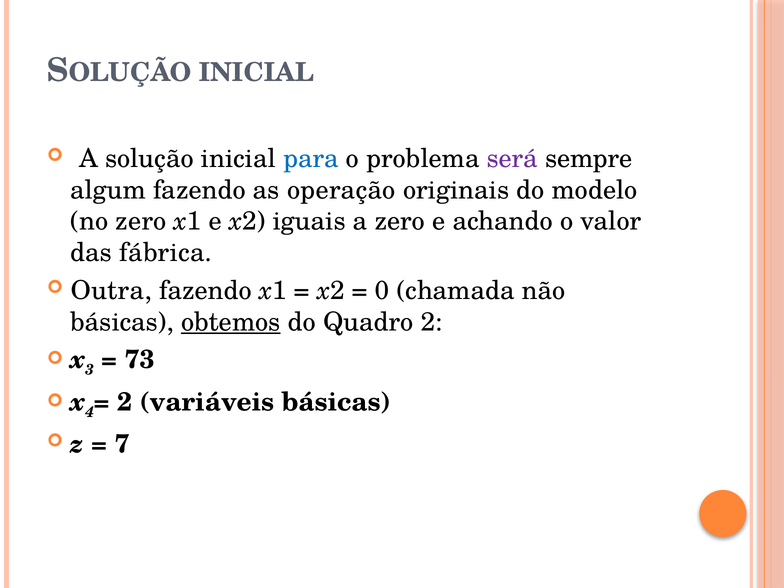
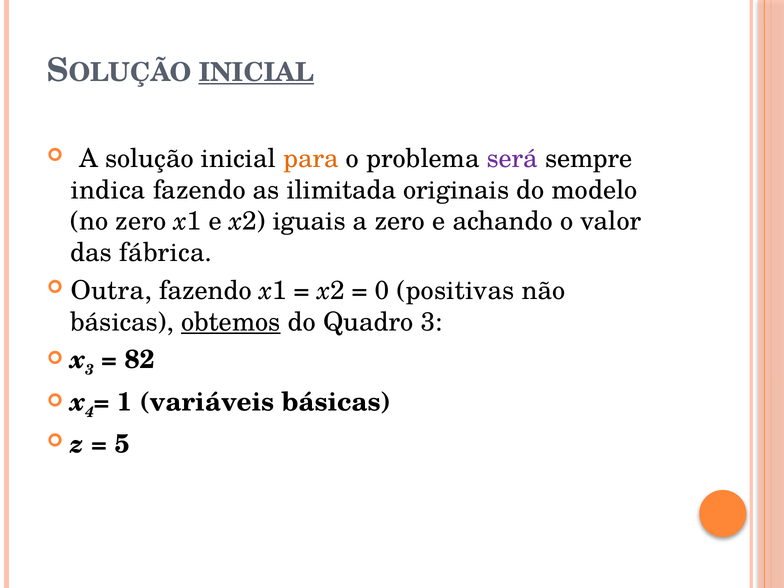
INICIAL at (256, 72) underline: none -> present
para colour: blue -> orange
algum: algum -> indica
operação: operação -> ilimitada
chamada: chamada -> positivas
Quadro 2: 2 -> 3
73: 73 -> 82
2 at (125, 402): 2 -> 1
7: 7 -> 5
